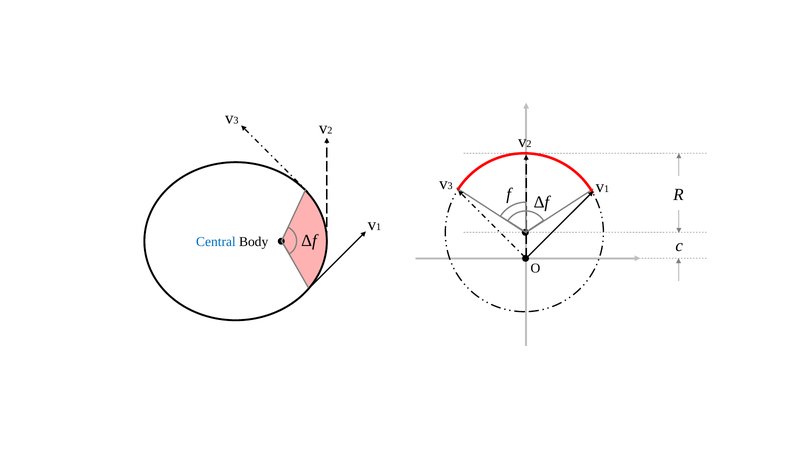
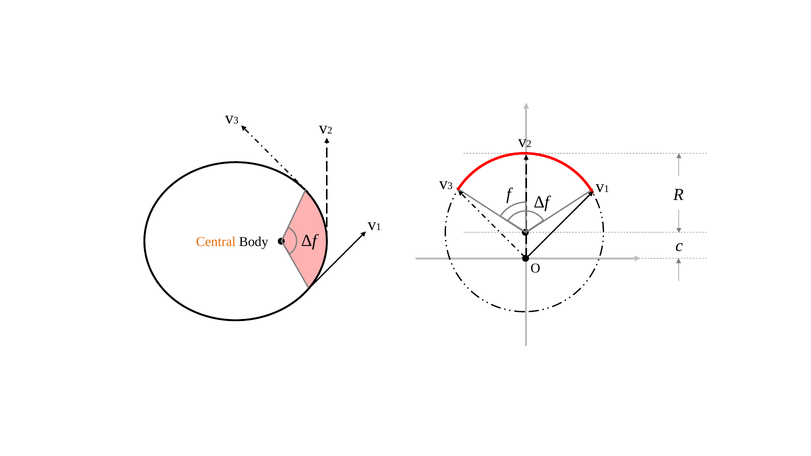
Central colour: blue -> orange
